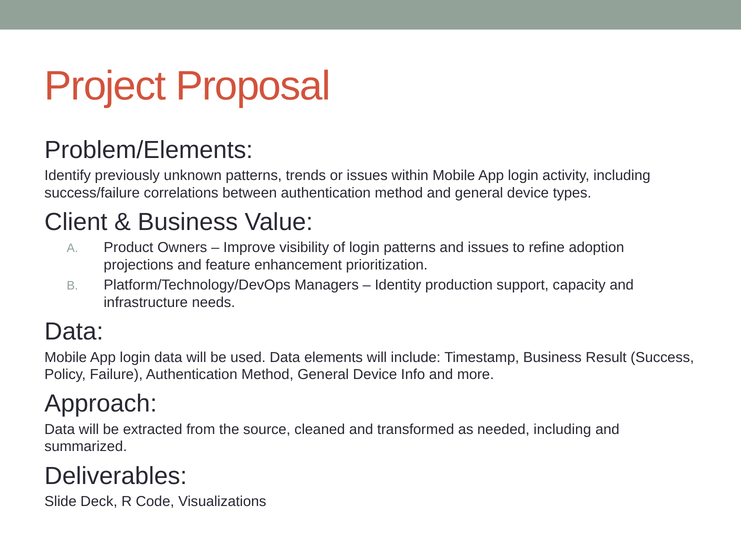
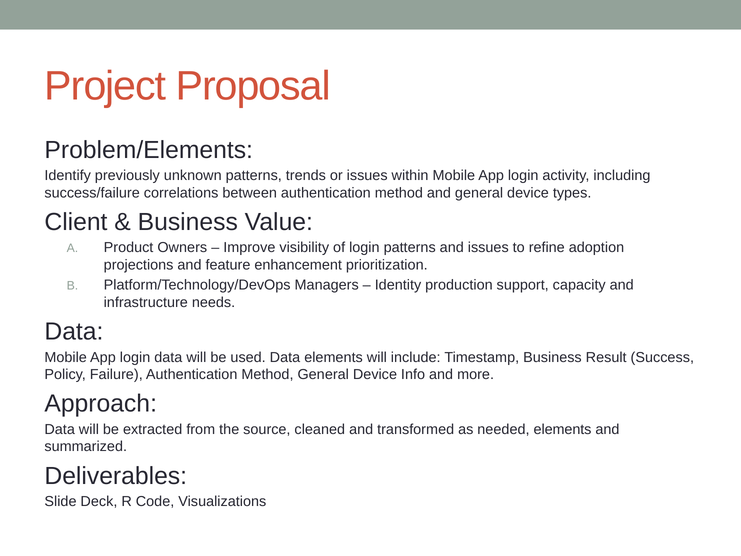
needed including: including -> elements
